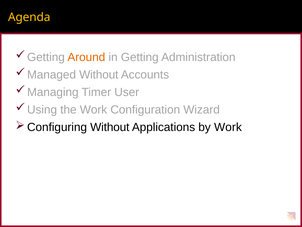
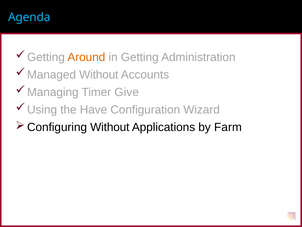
Agenda colour: yellow -> light blue
User: User -> Give
the Work: Work -> Have
by Work: Work -> Farm
